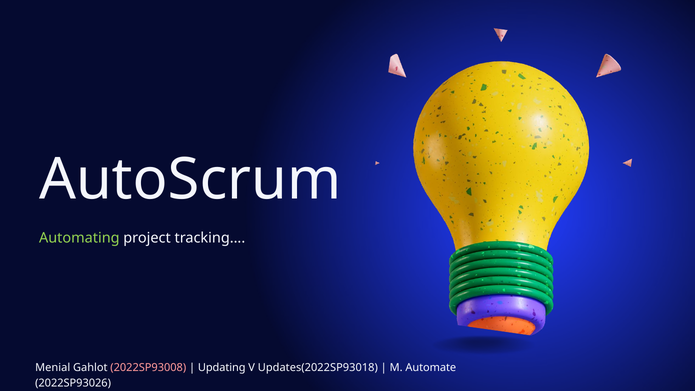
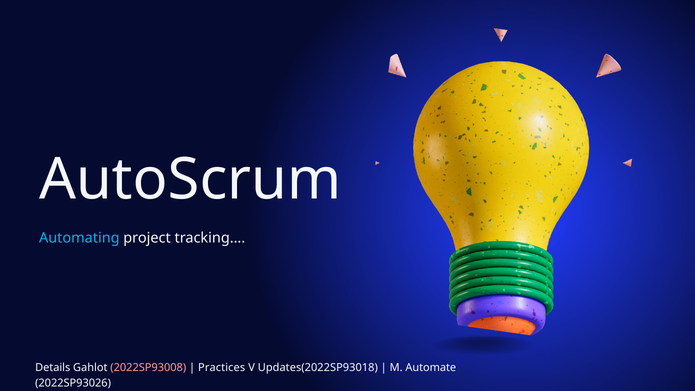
Automating colour: light green -> light blue
Menial: Menial -> Details
Updating: Updating -> Practices
